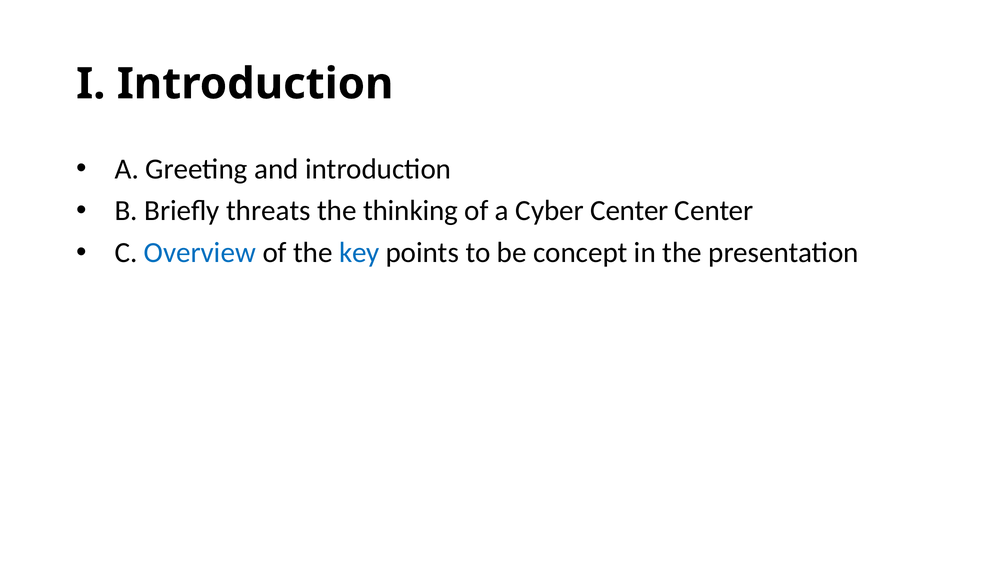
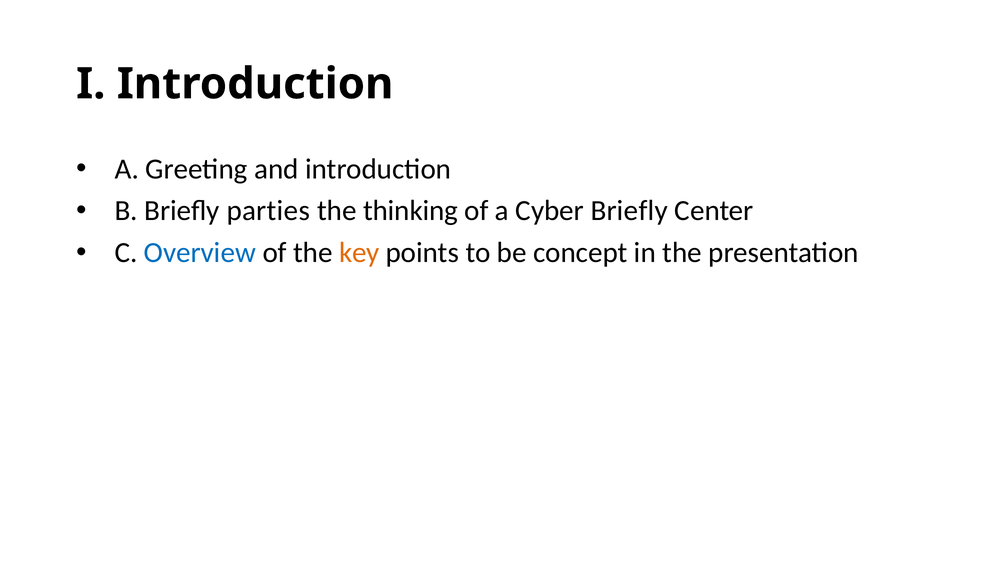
threats: threats -> parties
Cyber Center: Center -> Briefly
key colour: blue -> orange
